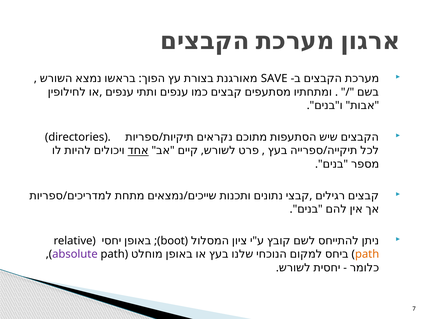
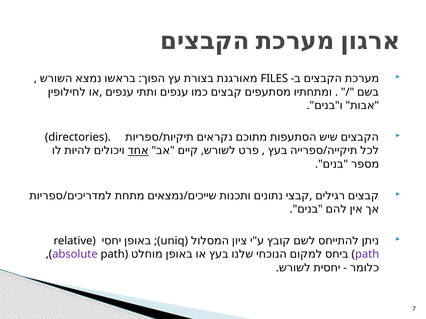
SAVE: SAVE -> FILES
boot: boot -> uniq
path at (367, 255) colour: orange -> purple
